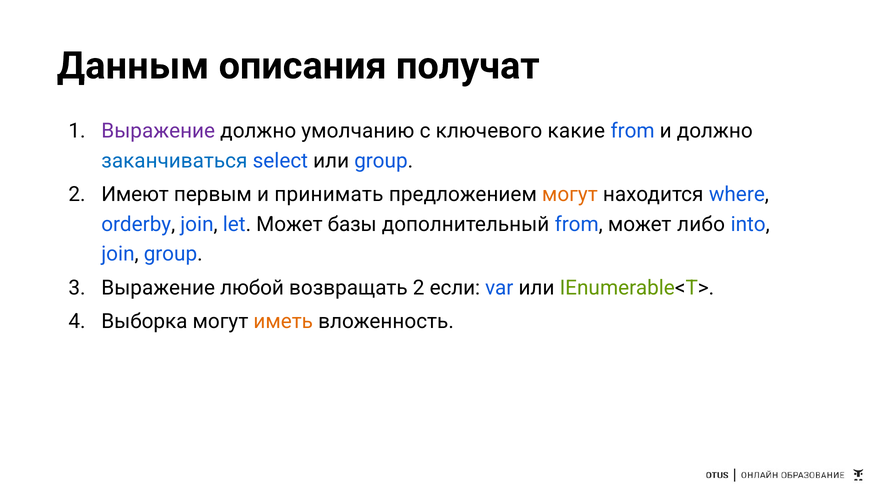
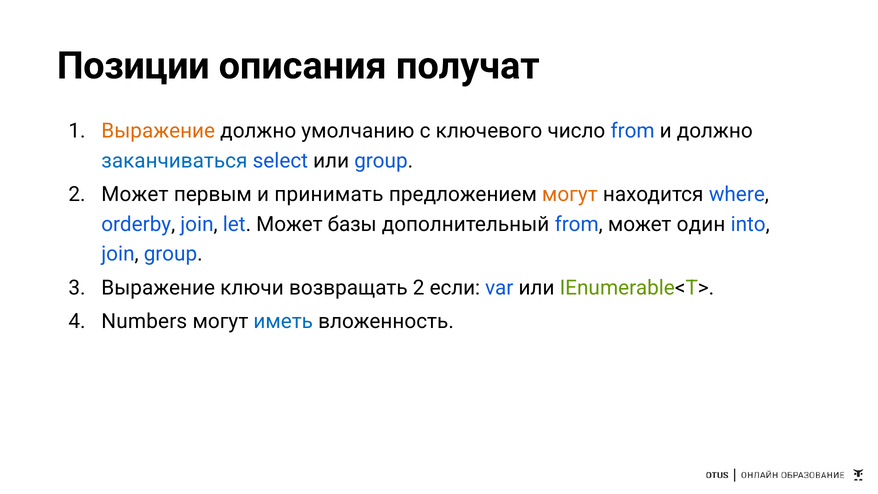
Данным: Данным -> Позиции
Выражение at (158, 131) colour: purple -> orange
какие: какие -> число
2 Имеют: Имеют -> Может
либо: либо -> один
любой: любой -> ключи
Выборка: Выборка -> Numbers
иметь colour: orange -> blue
